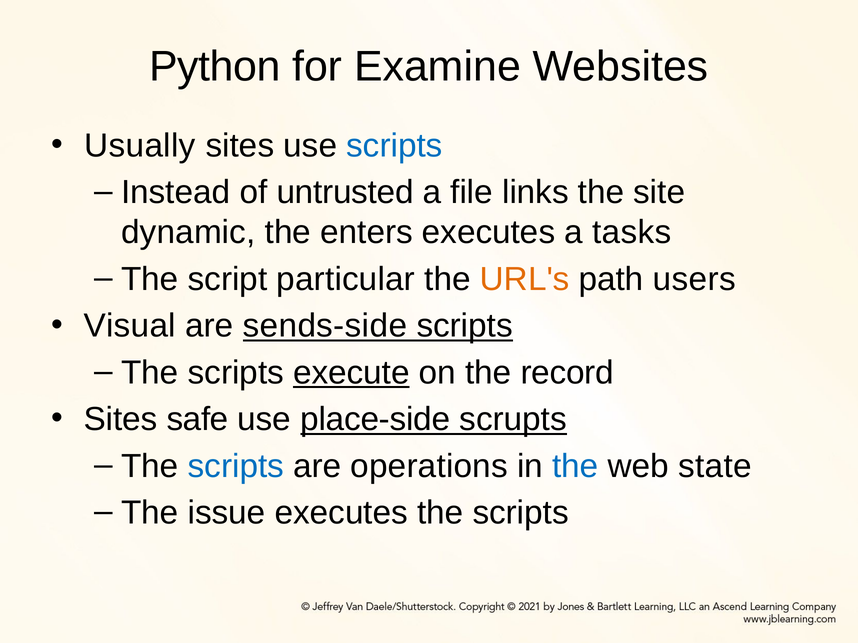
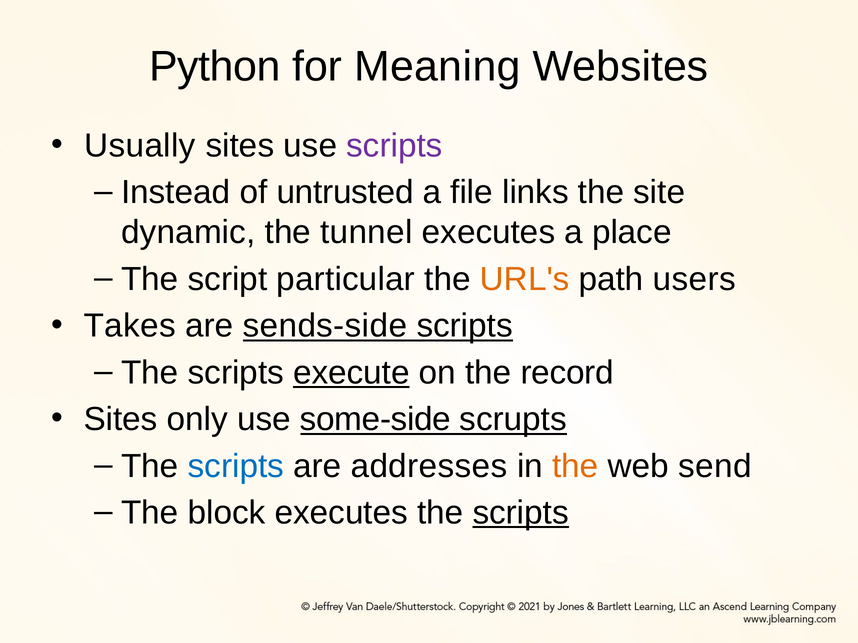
Examine: Examine -> Meaning
scripts at (394, 146) colour: blue -> purple
enters: enters -> tunnel
tasks: tasks -> place
Visual: Visual -> Takes
safe: safe -> only
place-side: place-side -> some-side
operations: operations -> addresses
the at (575, 466) colour: blue -> orange
state: state -> send
issue: issue -> block
scripts at (521, 513) underline: none -> present
